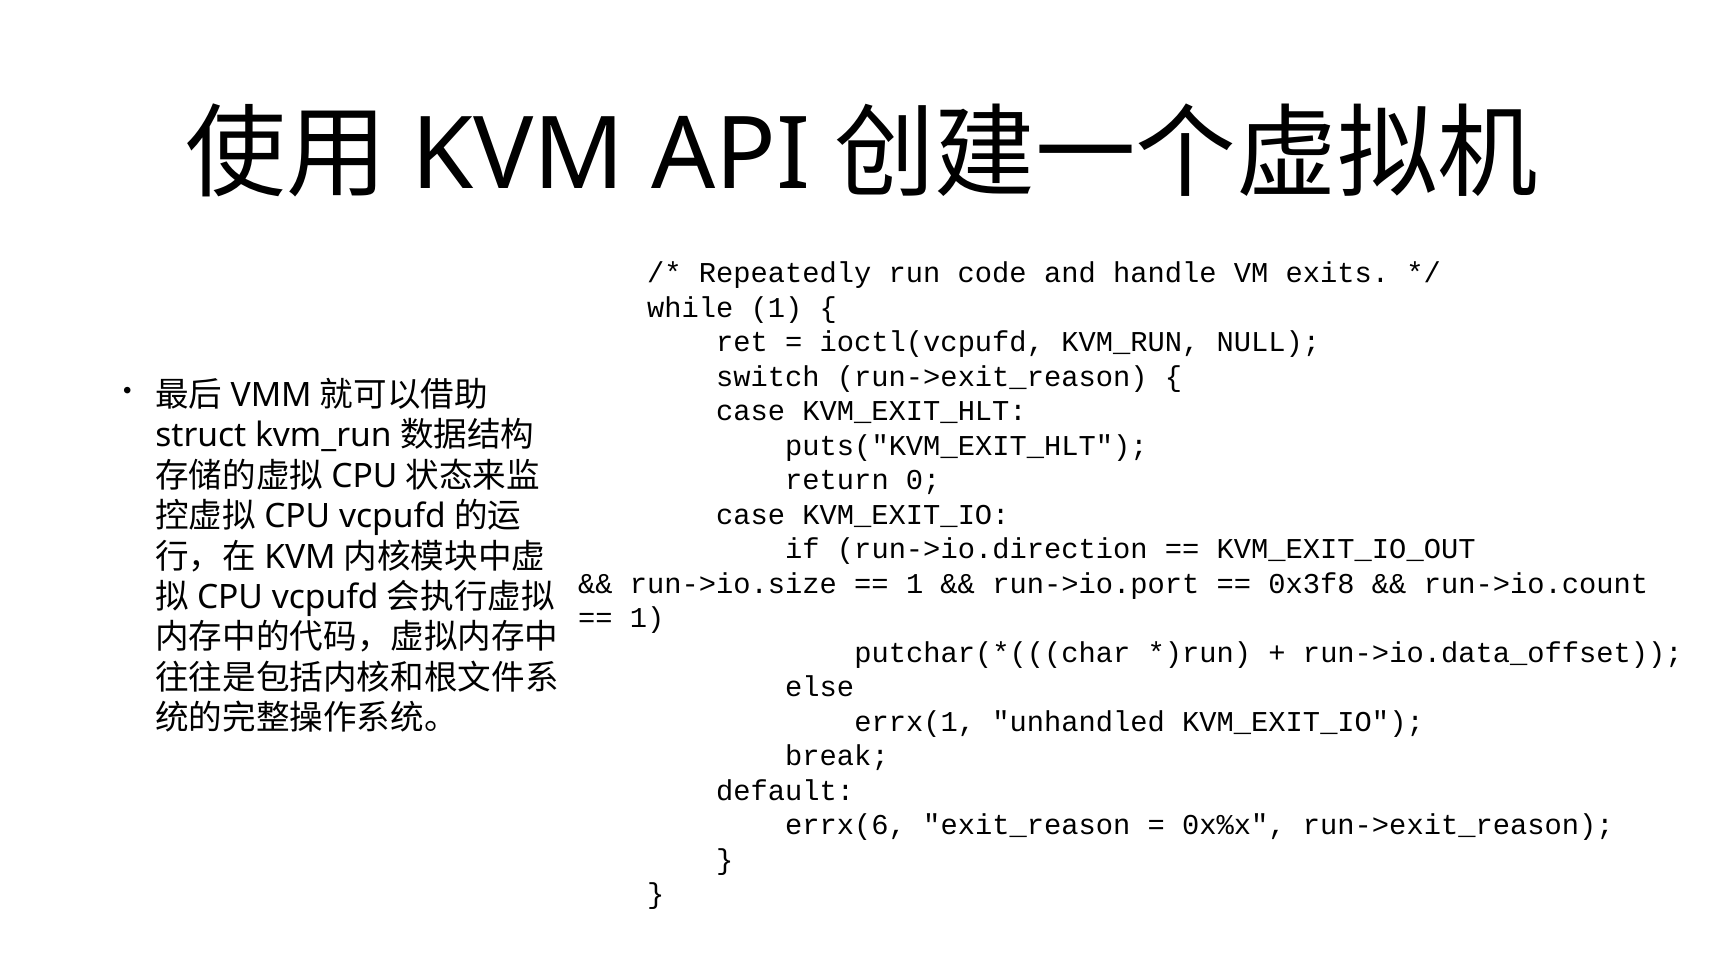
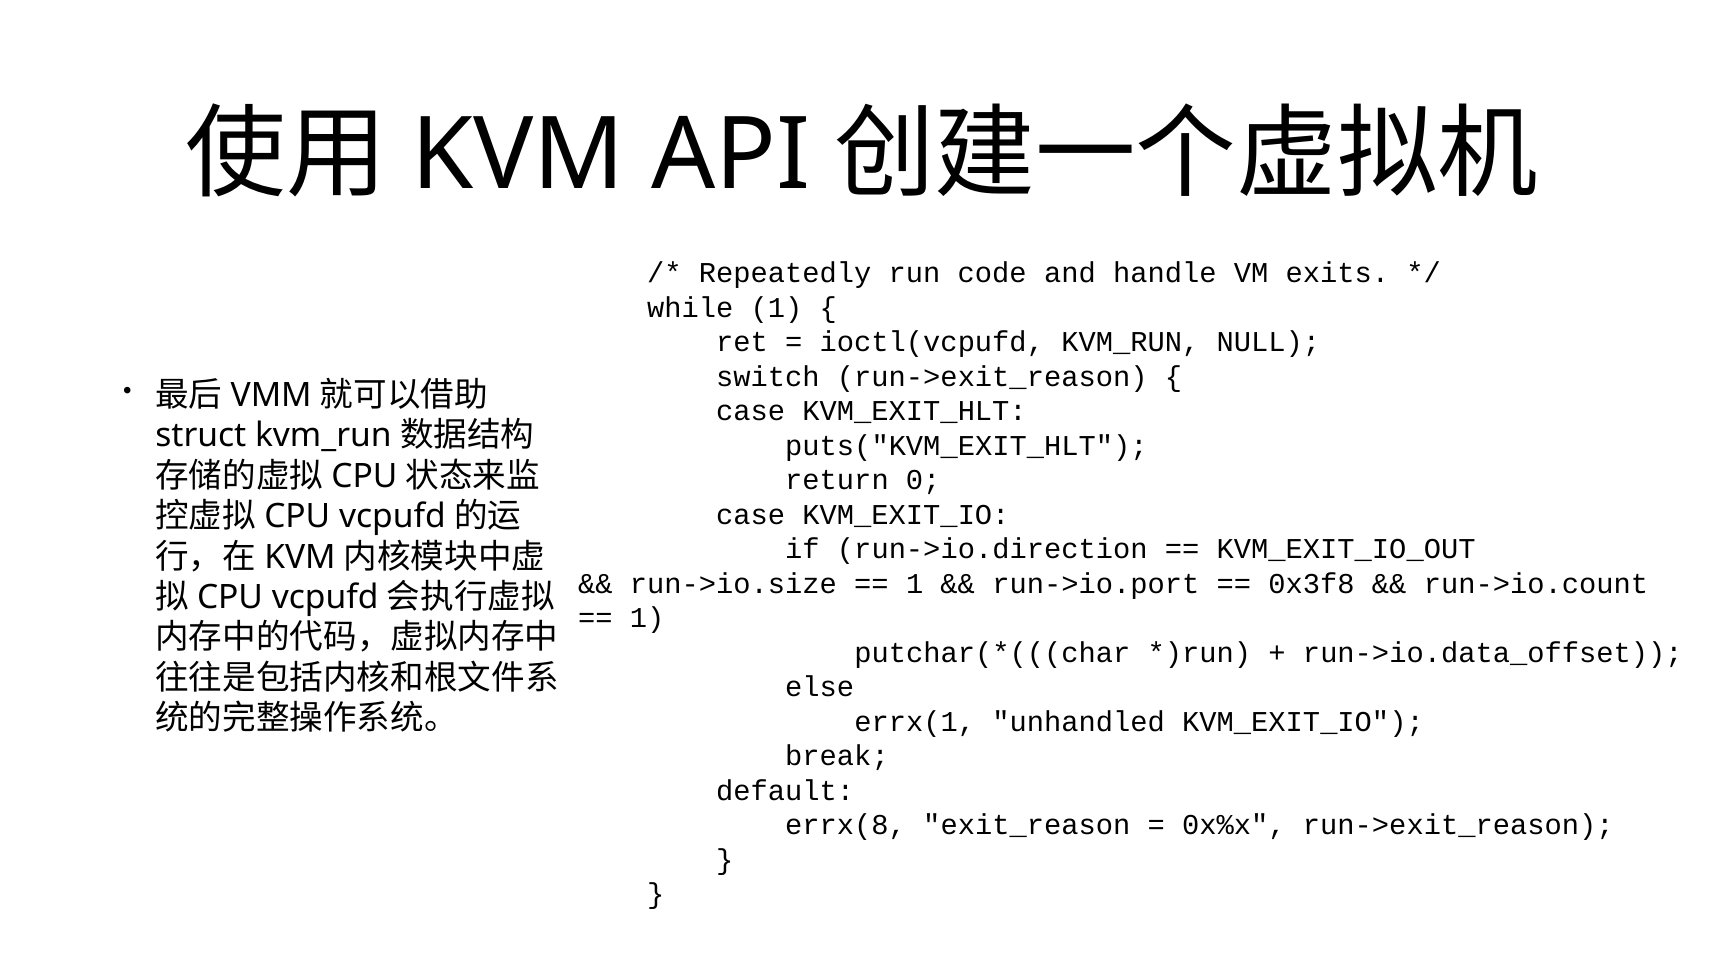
errx(6: errx(6 -> errx(8
